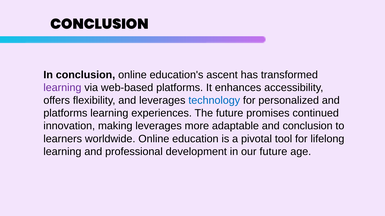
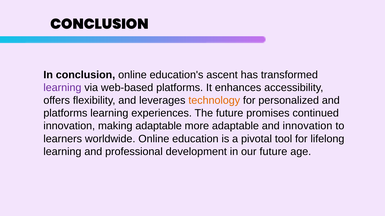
technology colour: blue -> orange
making leverages: leverages -> adaptable
and conclusion: conclusion -> innovation
